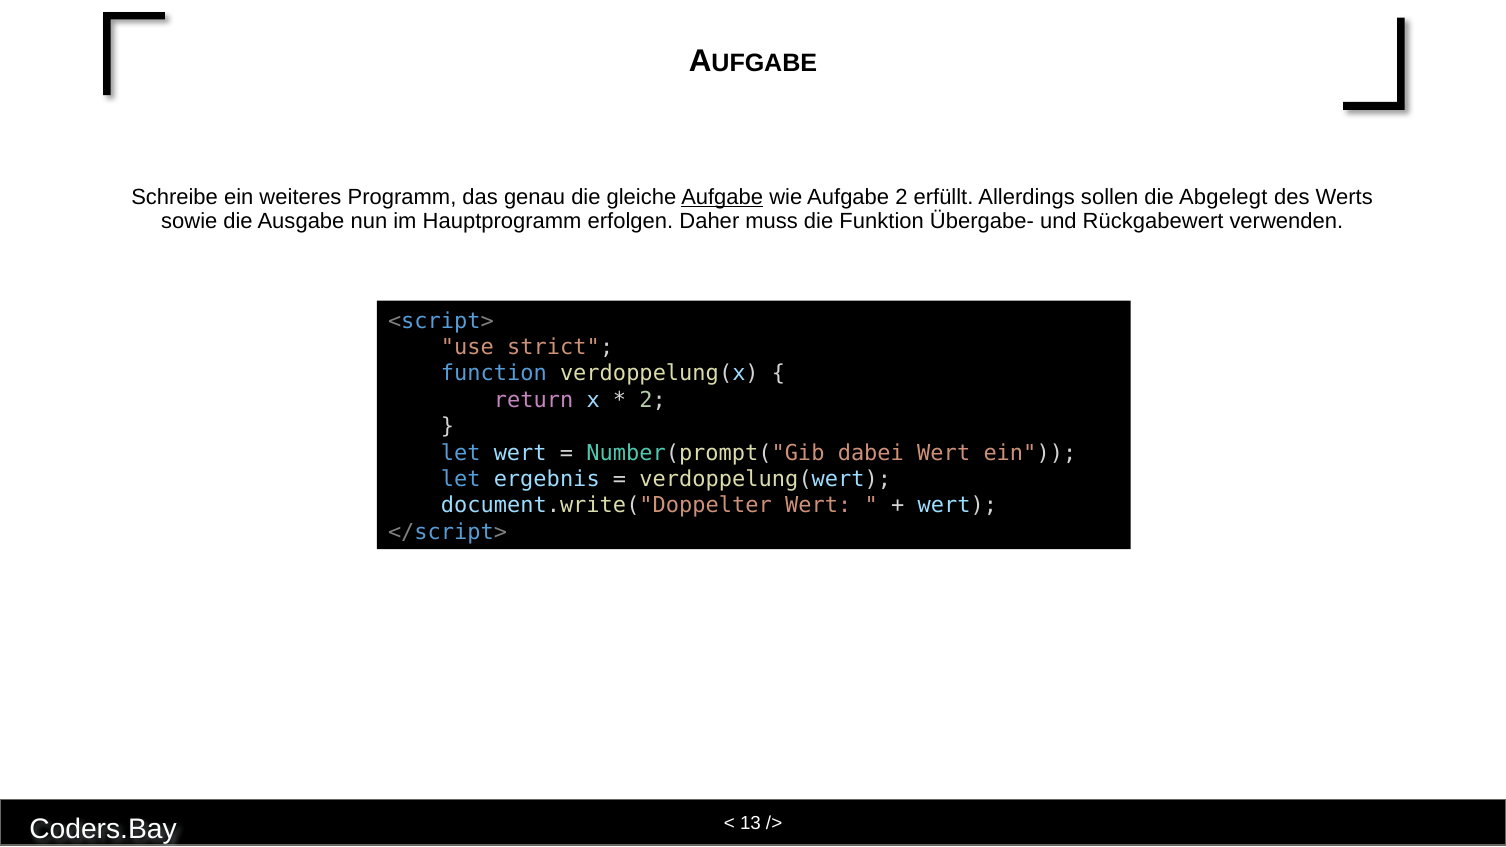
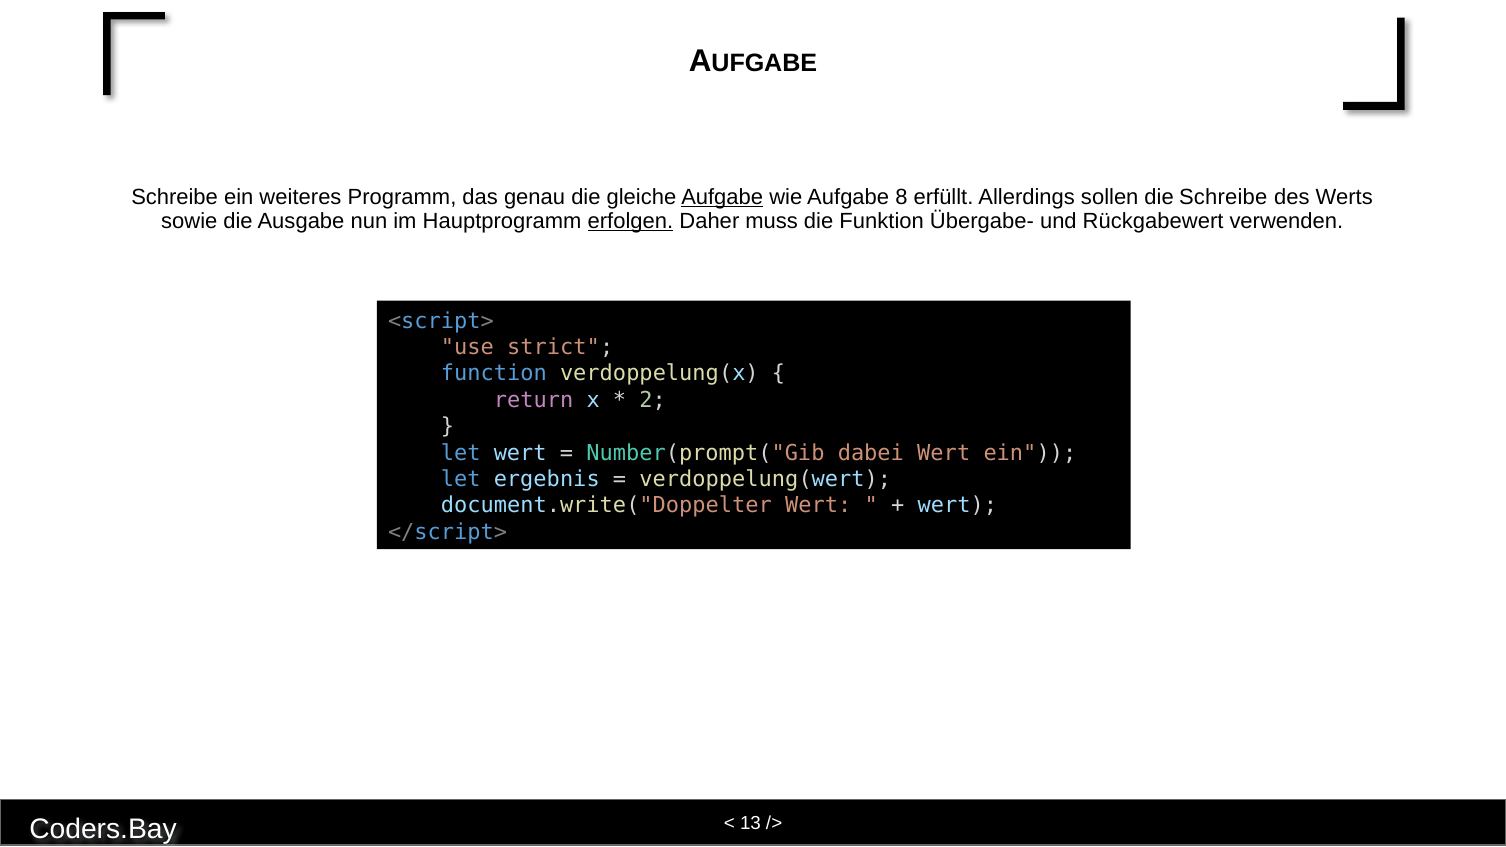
Aufgabe 2: 2 -> 8
die Abgelegt: Abgelegt -> Schreibe
erfolgen underline: none -> present
